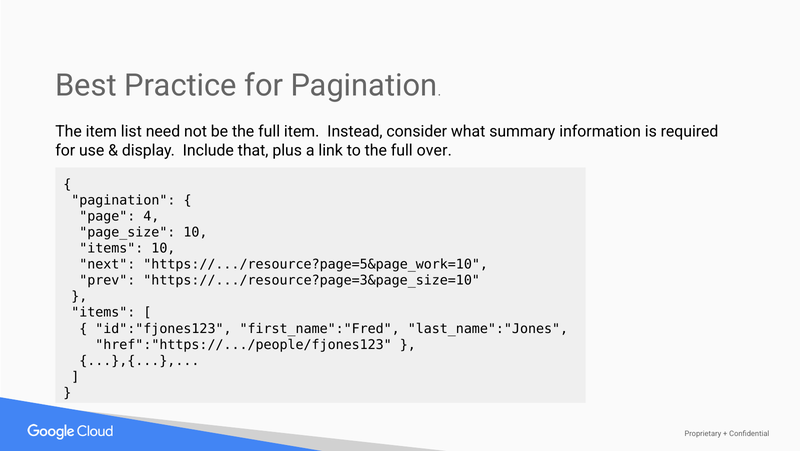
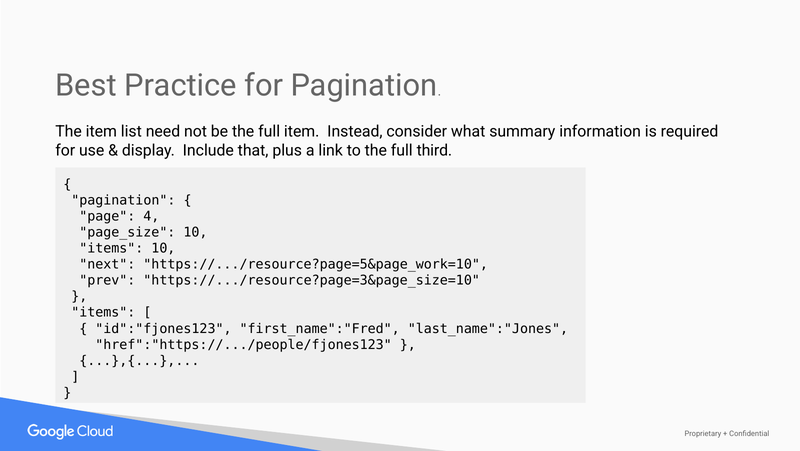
over: over -> third
